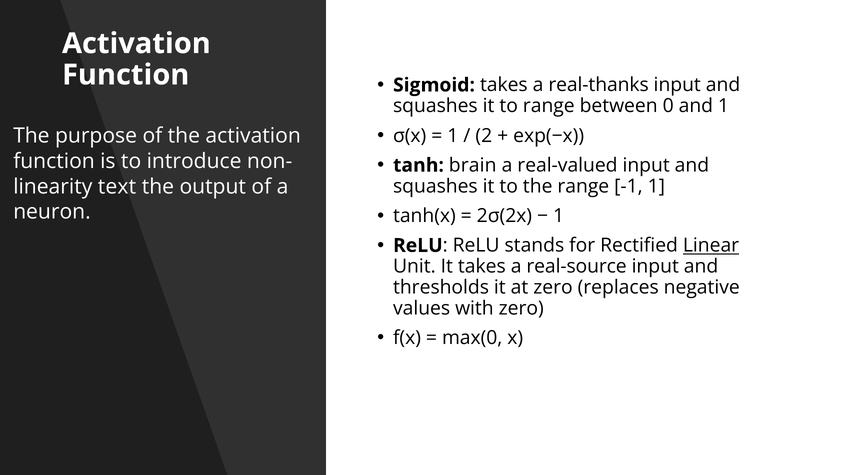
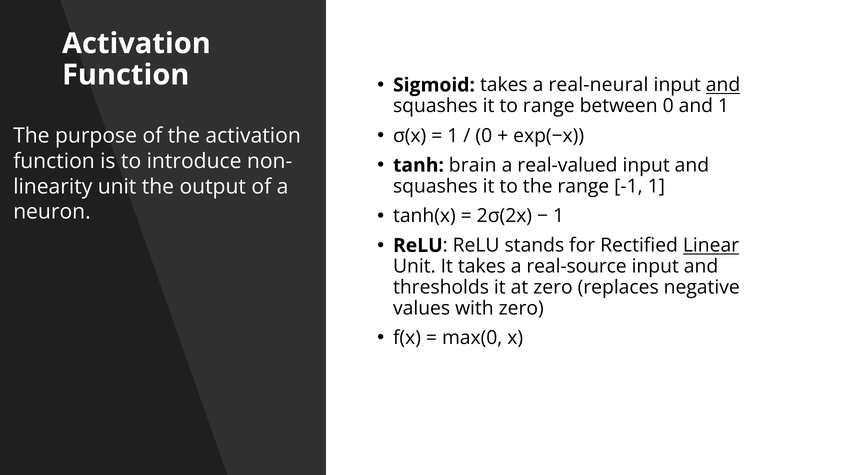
real-thanks: real-thanks -> real-neural
and at (723, 85) underline: none -> present
2 at (484, 136): 2 -> 0
text at (117, 187): text -> unit
